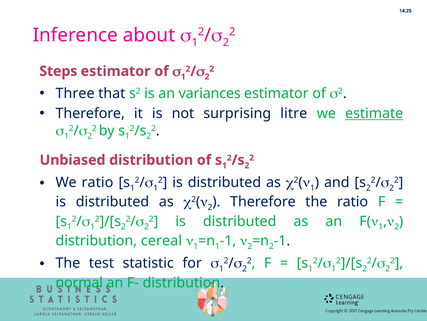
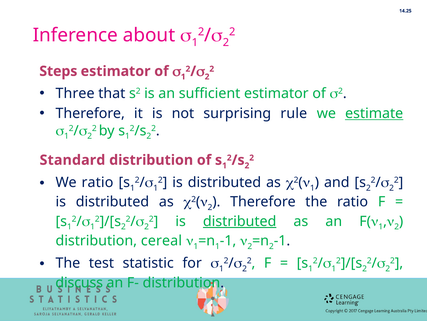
variances: variances -> sufficient
litre: litre -> rule
Unbiased: Unbiased -> Standard
distributed at (240, 221) underline: none -> present
normal: normal -> discuss
